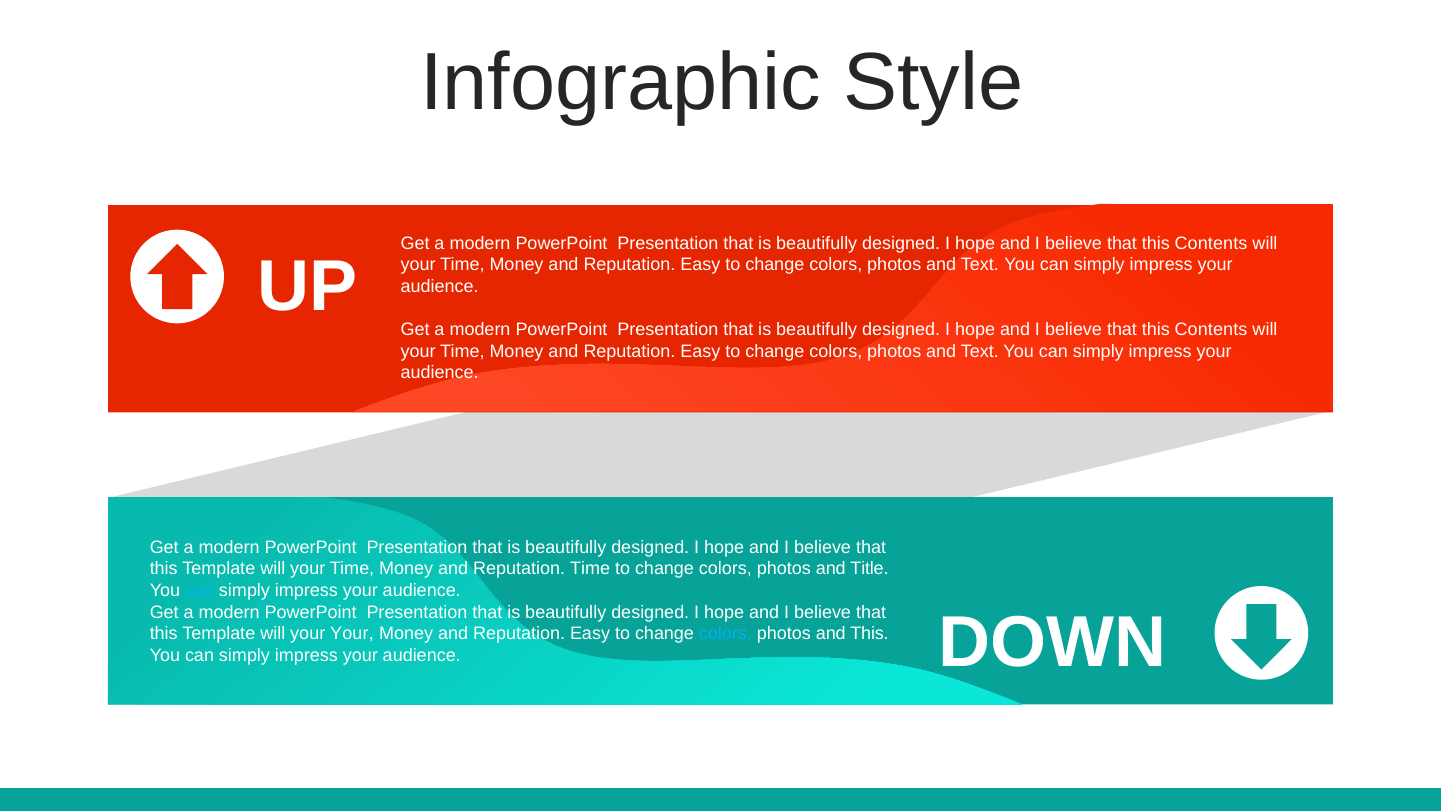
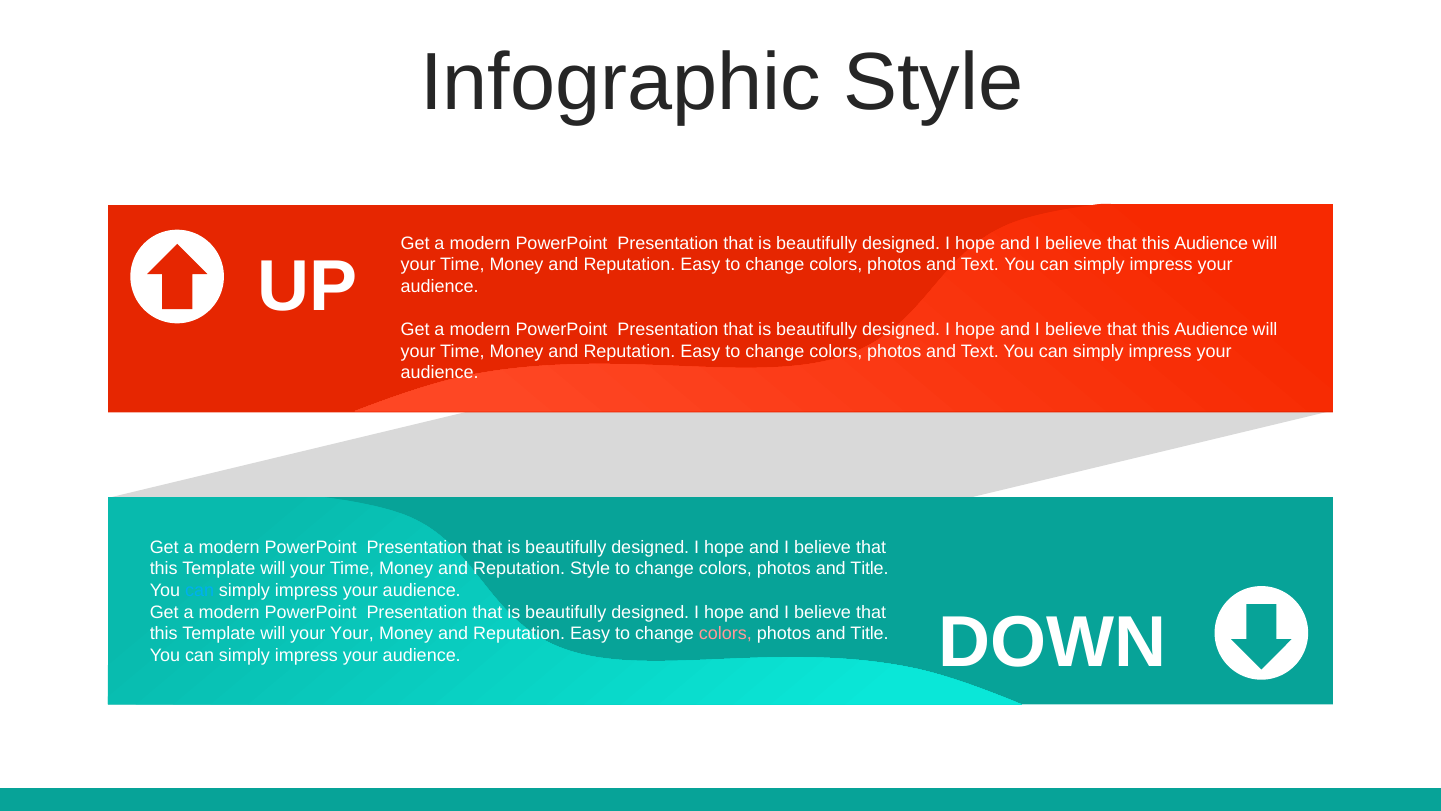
Contents at (1211, 243): Contents -> Audience
Contents at (1211, 329): Contents -> Audience
Reputation Time: Time -> Style
colors at (725, 633) colour: light blue -> pink
This at (870, 633): This -> Title
